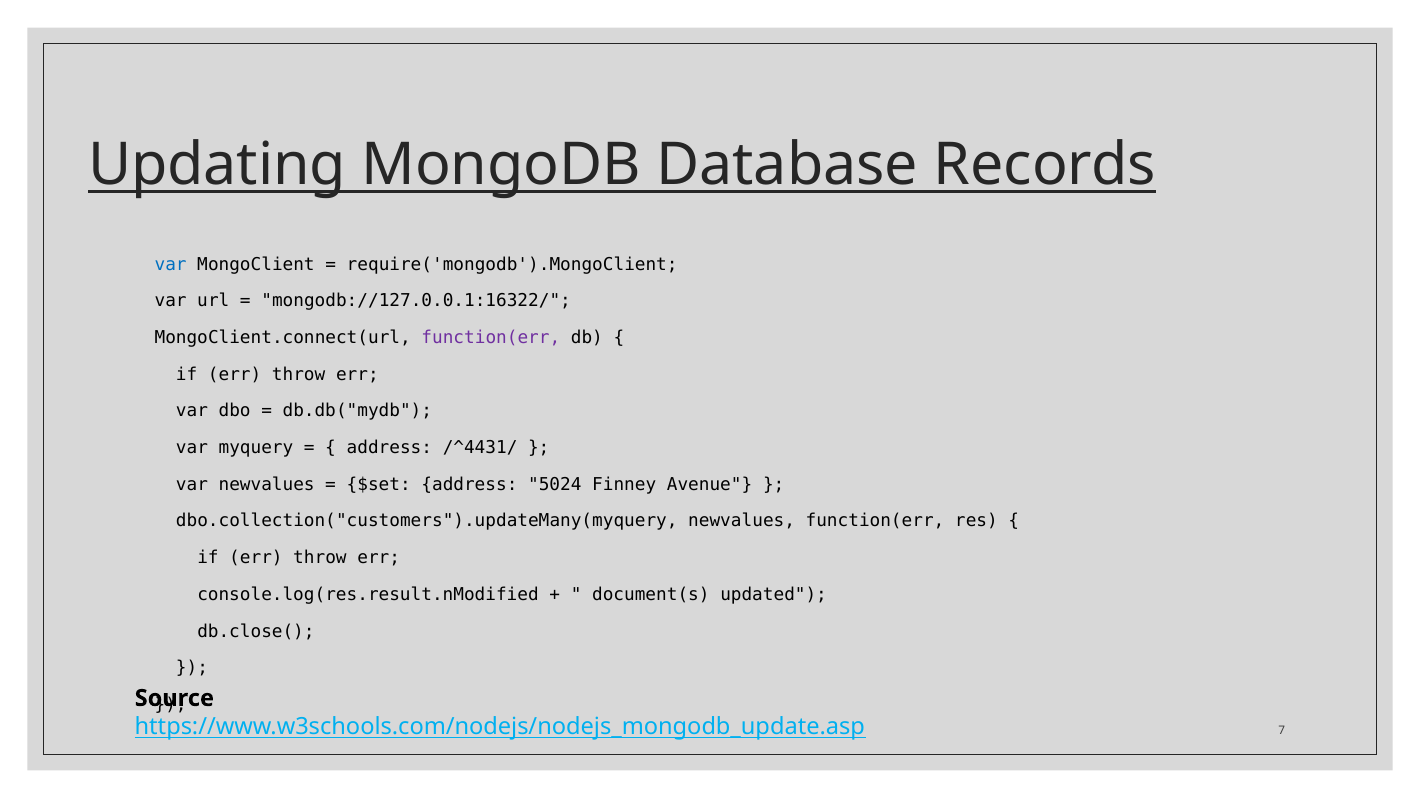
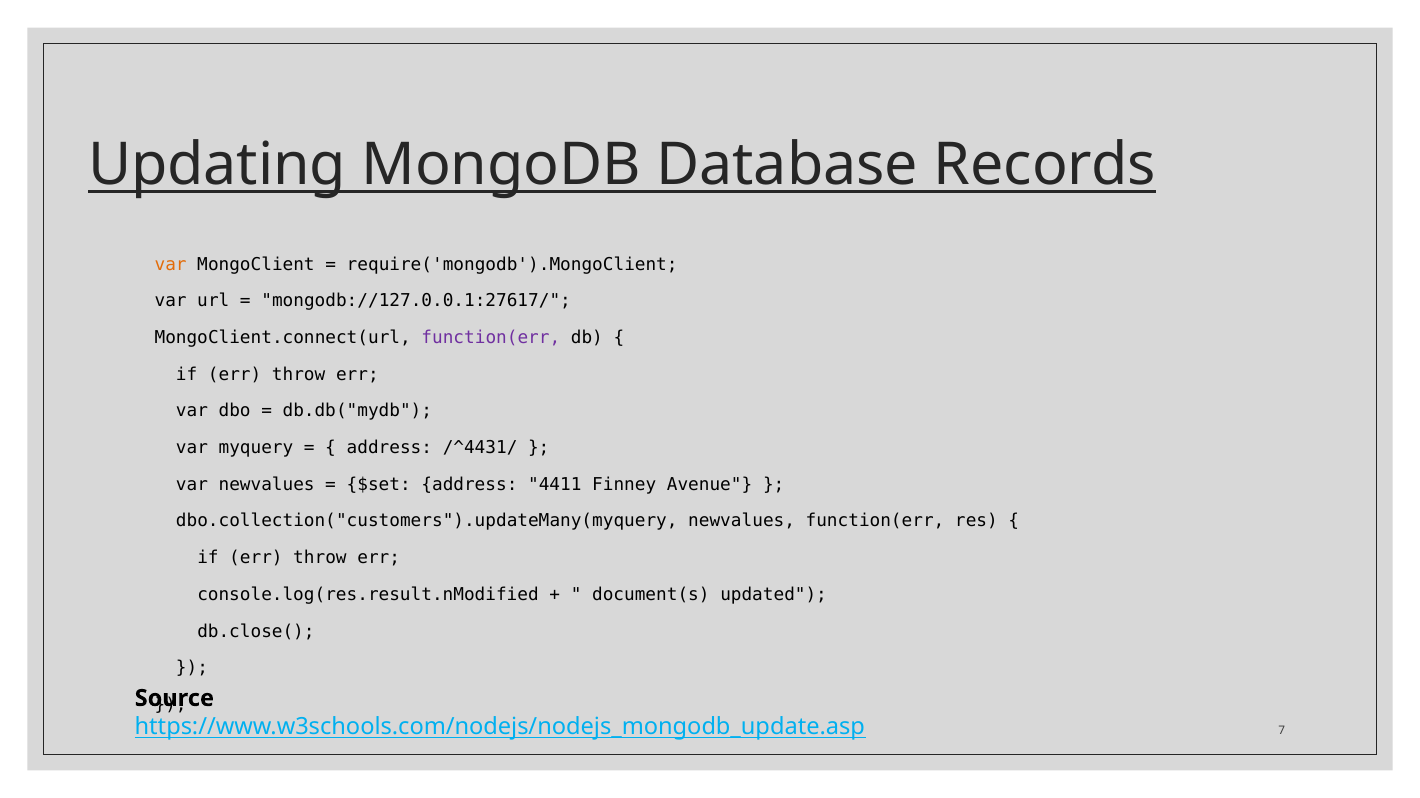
var at (171, 265) colour: blue -> orange
mongodb://127.0.0.1:16322/: mongodb://127.0.0.1:16322/ -> mongodb://127.0.0.1:27617/
5024: 5024 -> 4411
